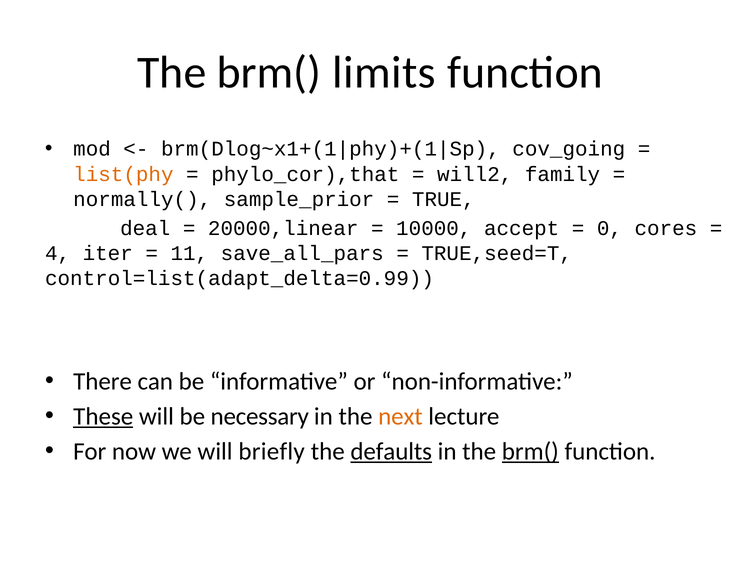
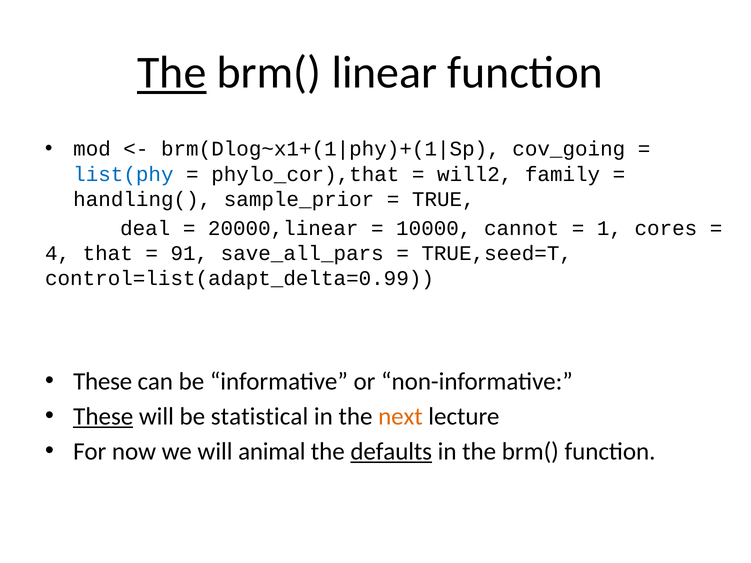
The at (172, 73) underline: none -> present
limits: limits -> linear
list(phy colour: orange -> blue
normally(: normally( -> handling(
accept: accept -> cannot
0: 0 -> 1
iter: iter -> that
11: 11 -> 91
There at (103, 381): There -> These
necessary: necessary -> statistical
briefly: briefly -> animal
brm( at (530, 452) underline: present -> none
